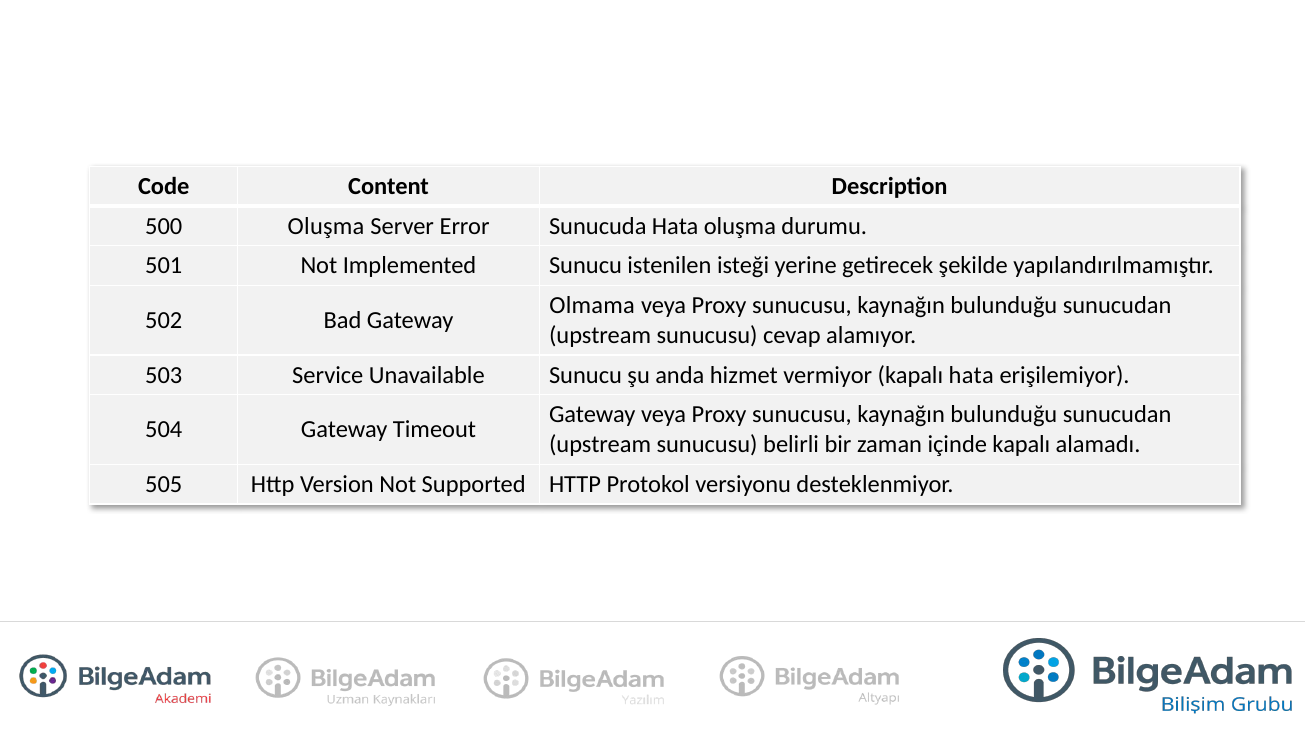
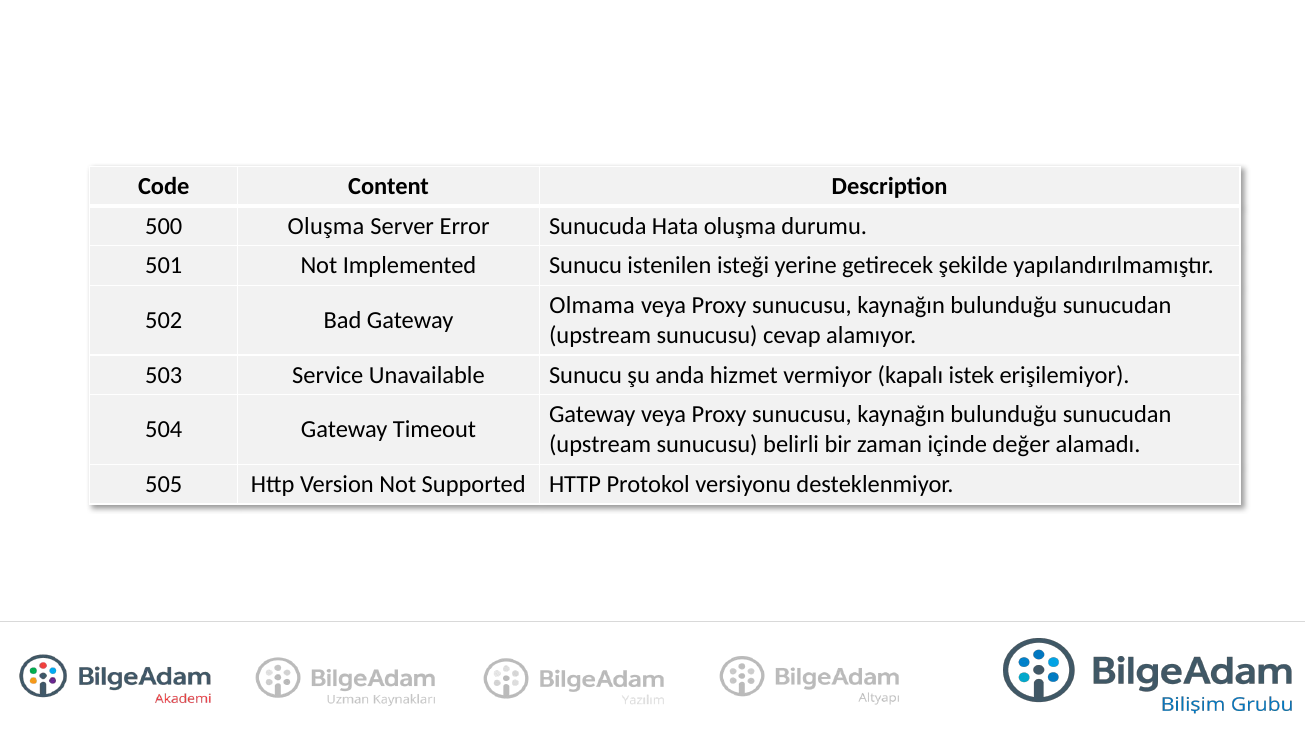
kapalı hata: hata -> istek
içinde kapalı: kapalı -> değer
